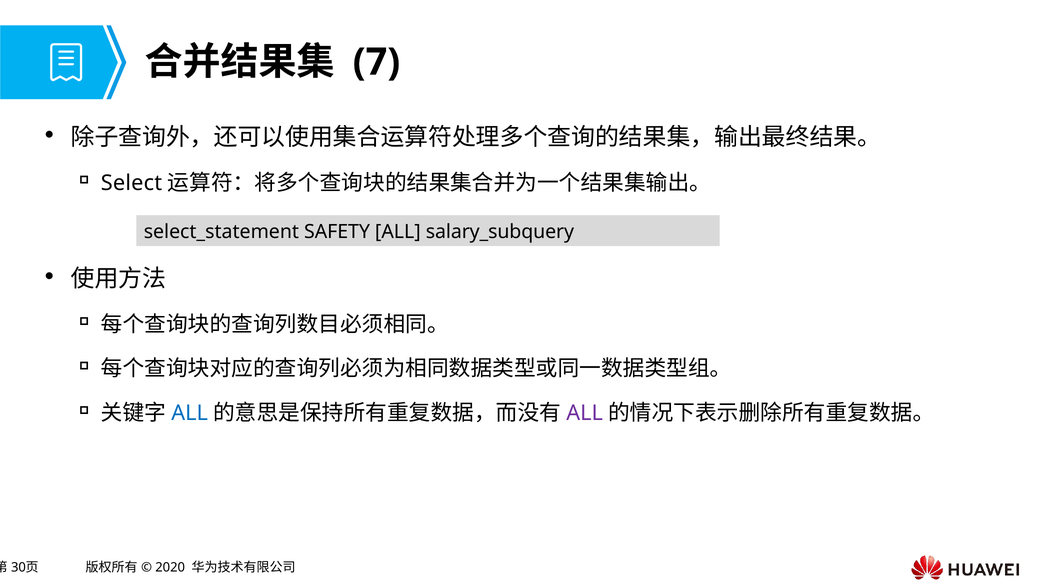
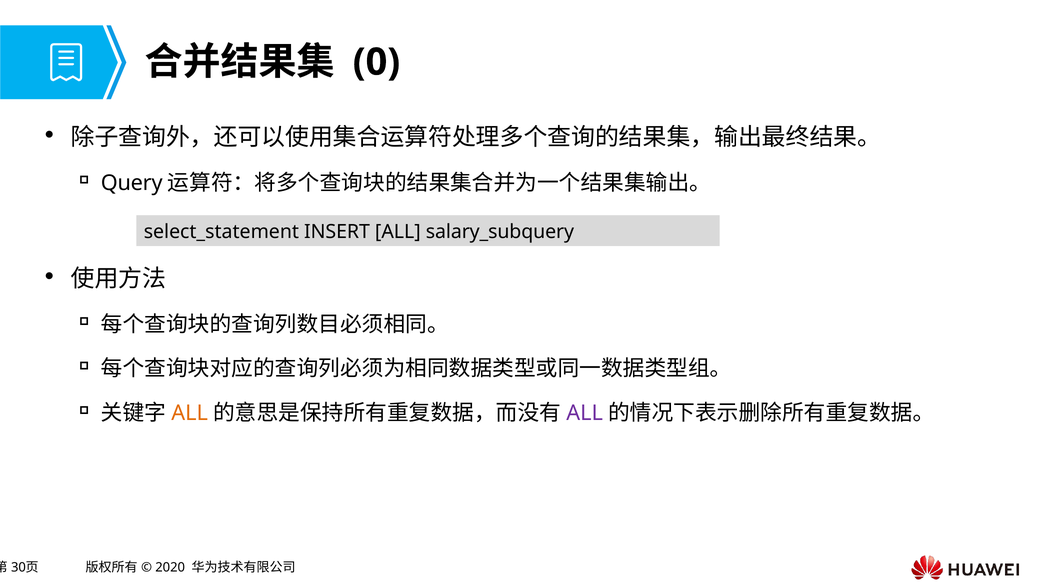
7: 7 -> 0
Select: Select -> Query
SAFETY: SAFETY -> INSERT
ALL at (190, 413) colour: blue -> orange
